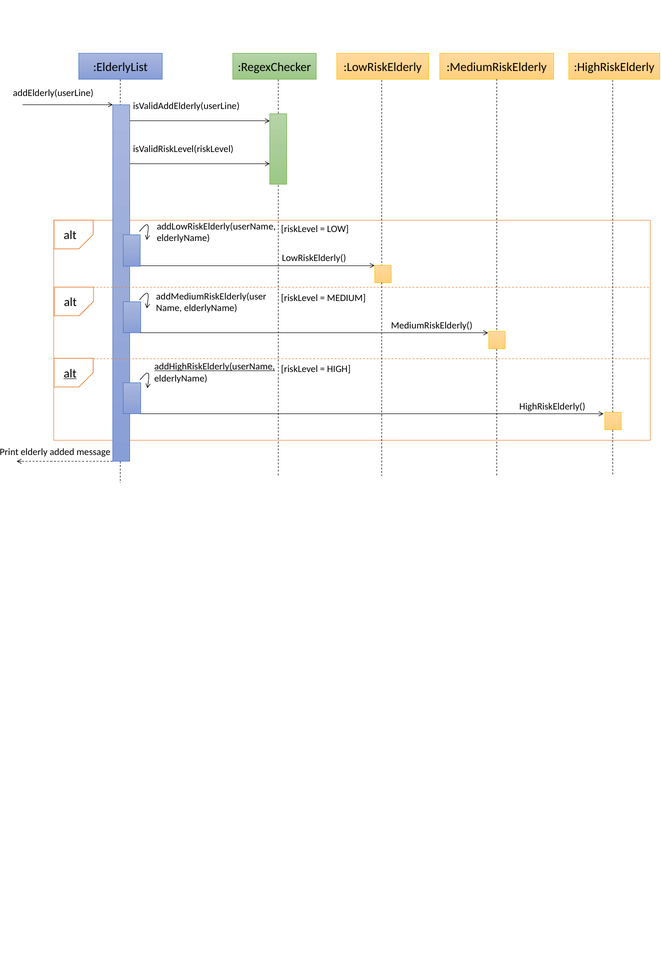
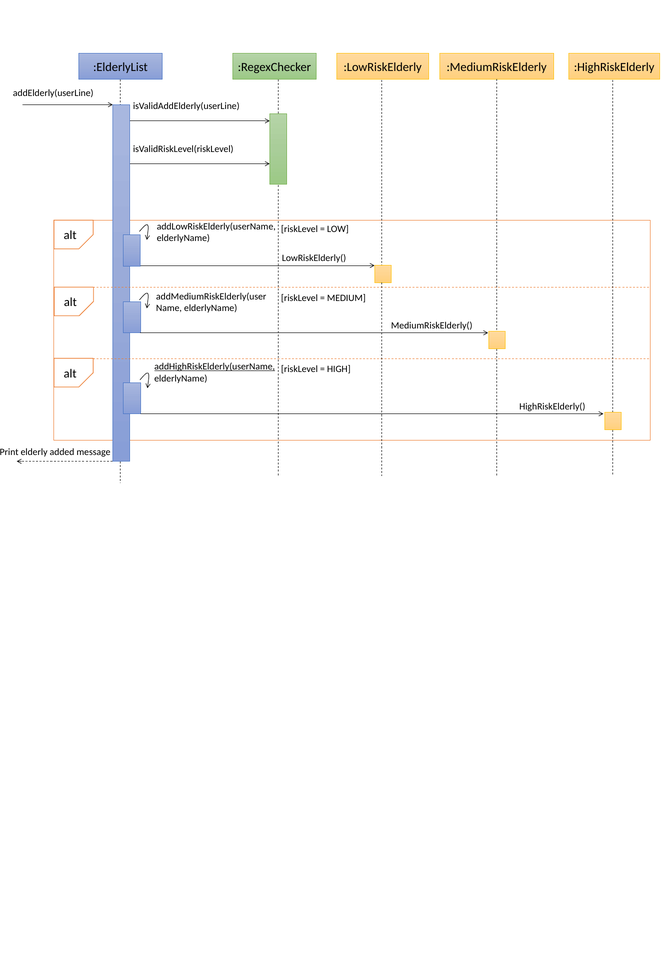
alt at (70, 373) underline: present -> none
